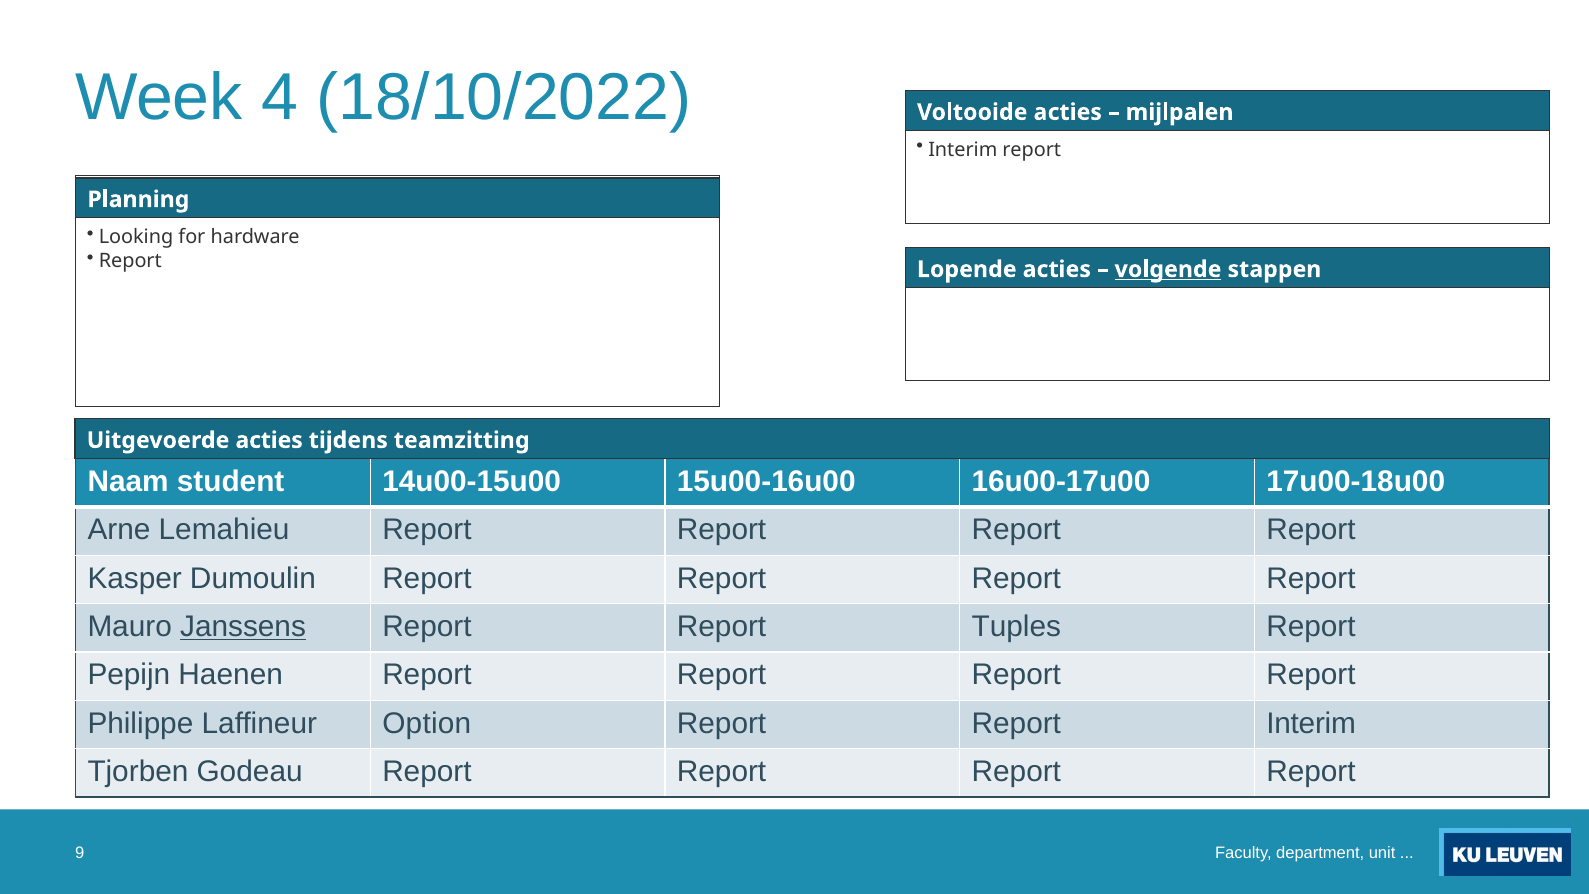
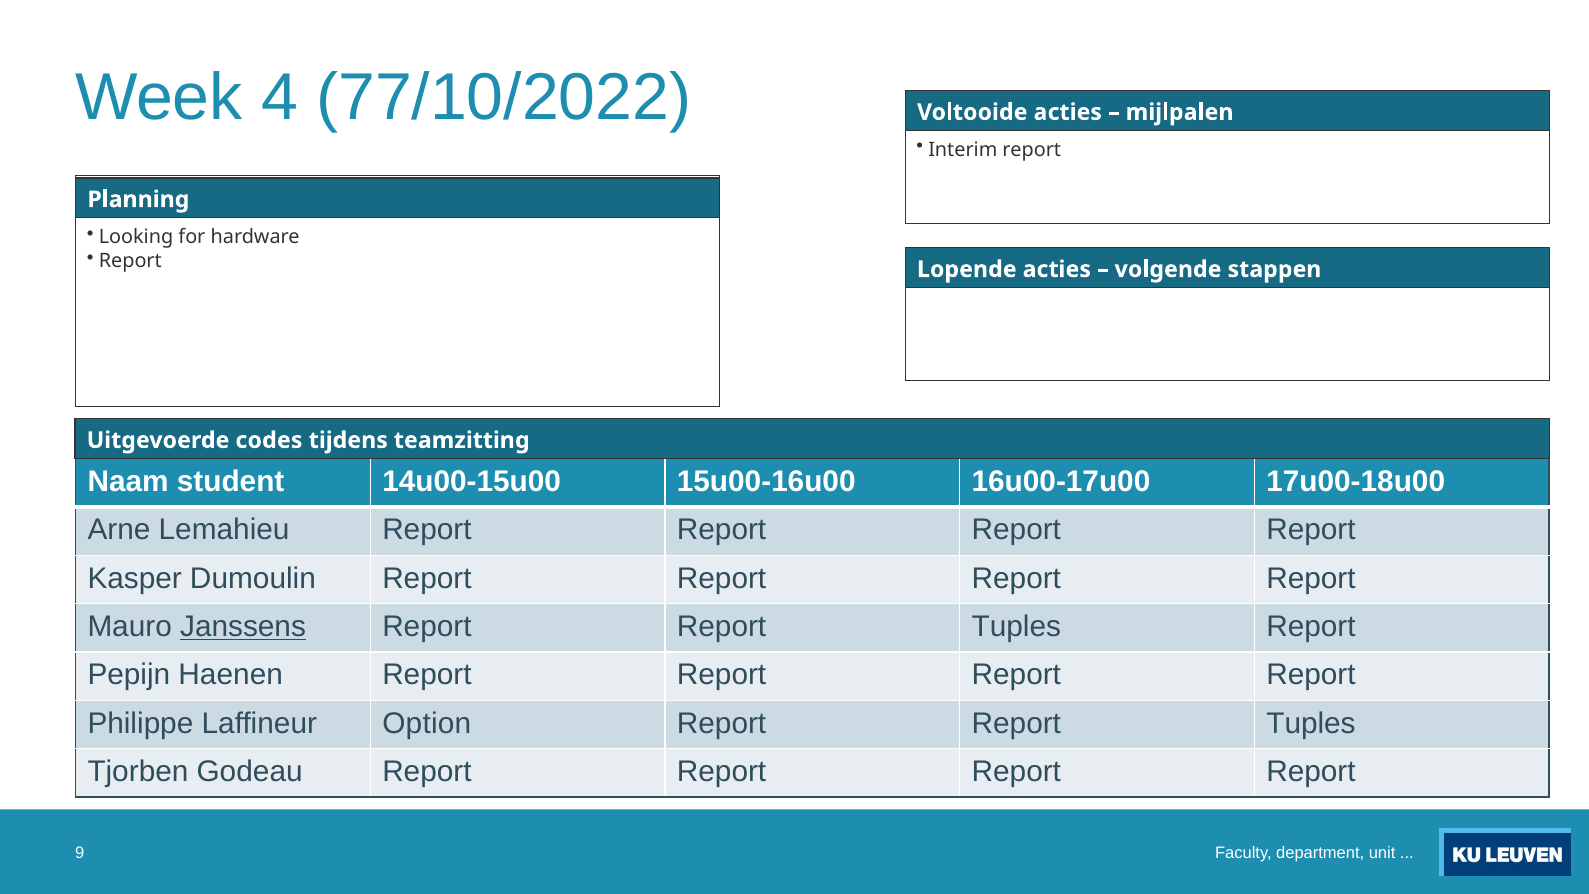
18/10/2022: 18/10/2022 -> 77/10/2022
volgende underline: present -> none
Uitgevoerde acties: acties -> codes
Interim at (1311, 723): Interim -> Tuples
